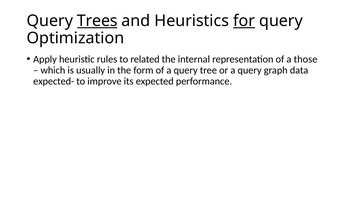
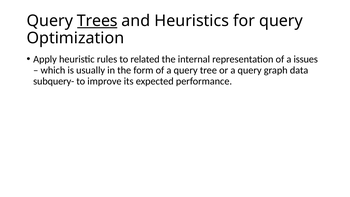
for underline: present -> none
those: those -> issues
expected-: expected- -> subquery-
